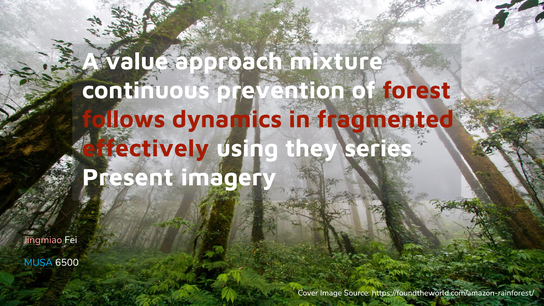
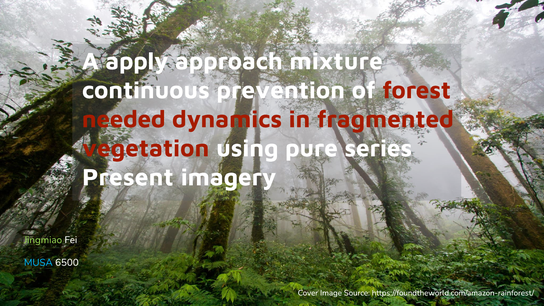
value: value -> apply
follows: follows -> needed
effectively: effectively -> vegetation
they: they -> pure
Jingmiao colour: pink -> light green
